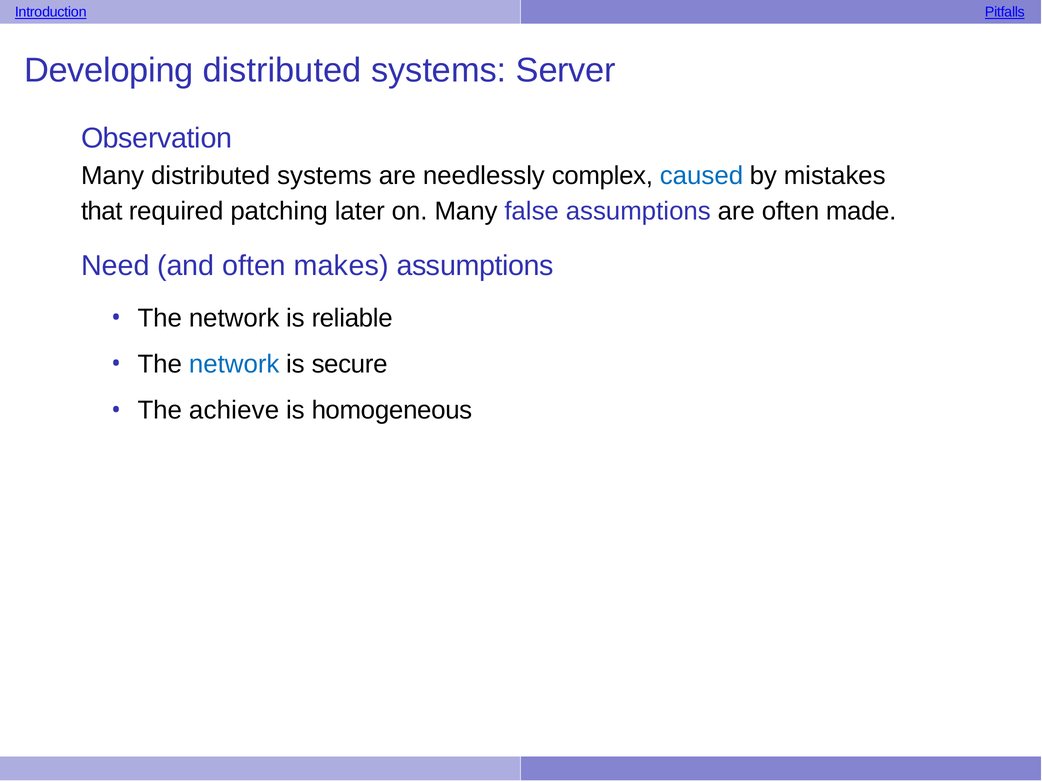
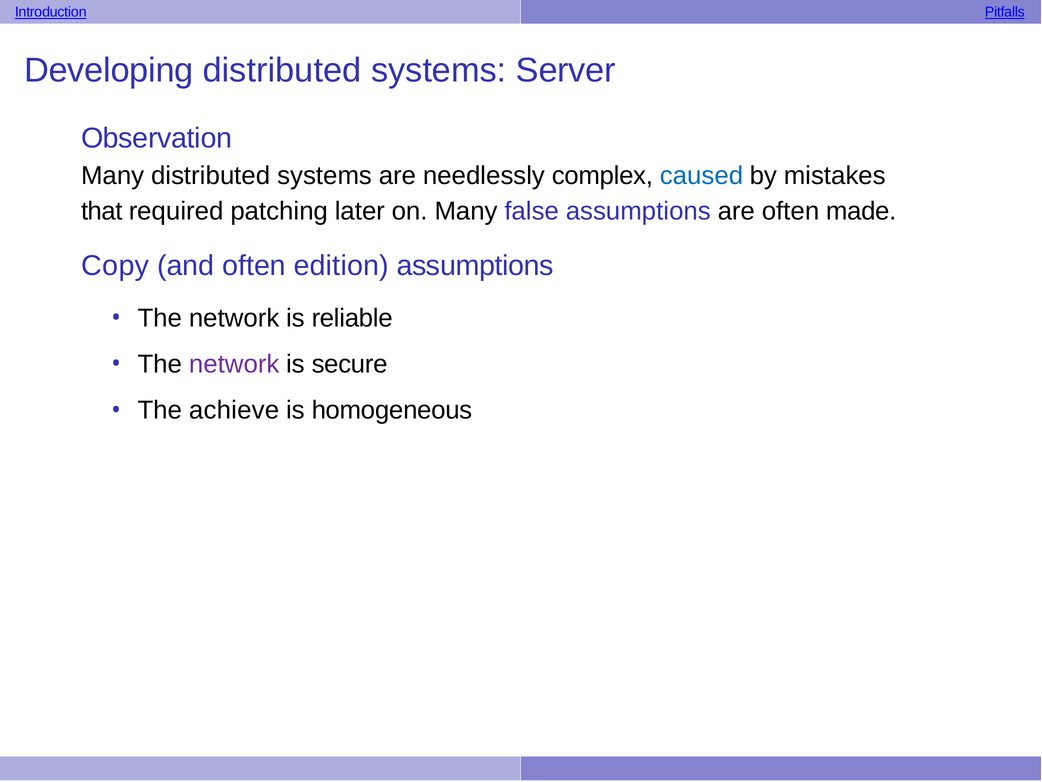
Need: Need -> Copy
makes: makes -> edition
network at (234, 364) colour: blue -> purple
